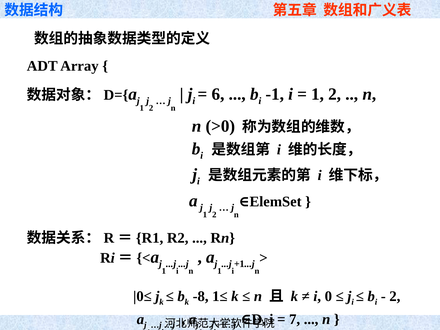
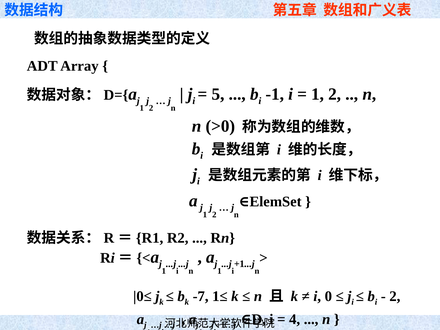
6: 6 -> 5
-8: -8 -> -7
7: 7 -> 4
